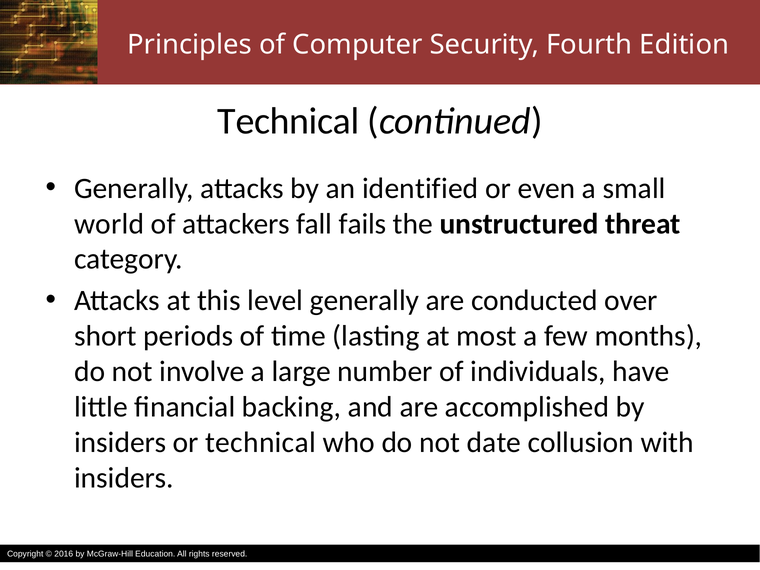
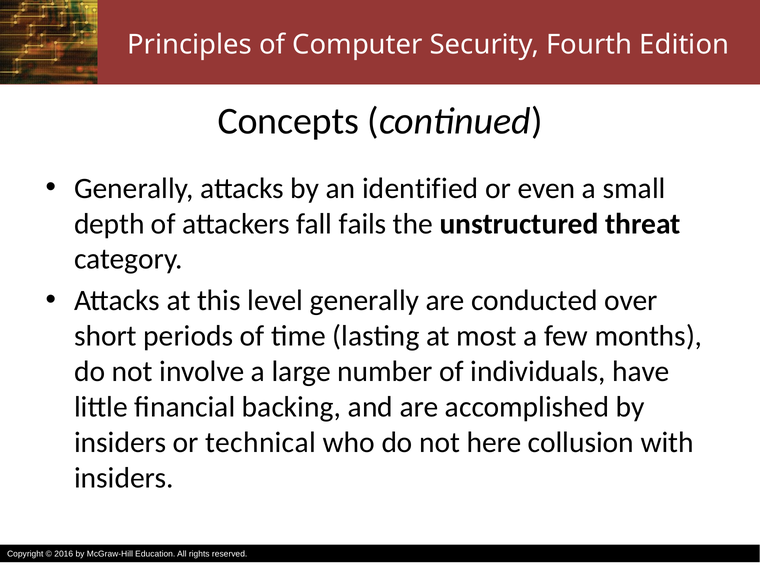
Technical at (288, 121): Technical -> Concepts
world: world -> depth
date: date -> here
